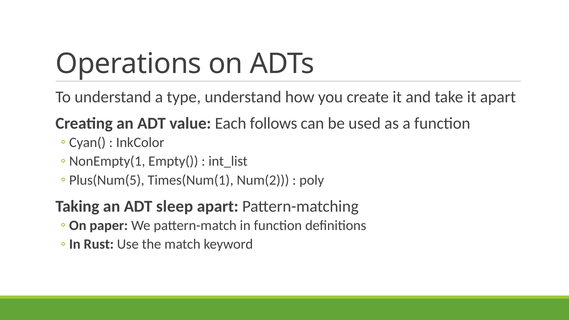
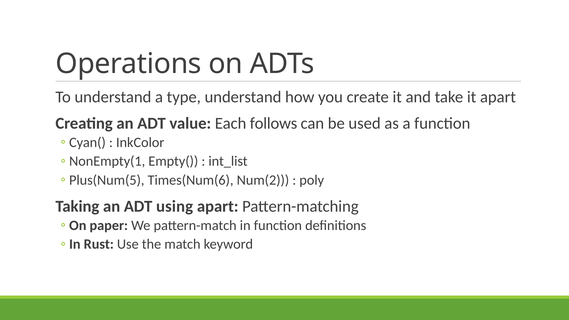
Times(Num(1: Times(Num(1 -> Times(Num(6
sleep: sleep -> using
